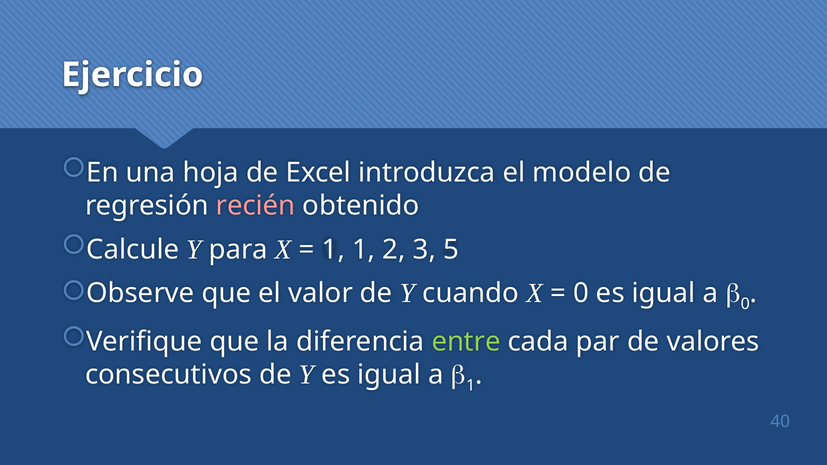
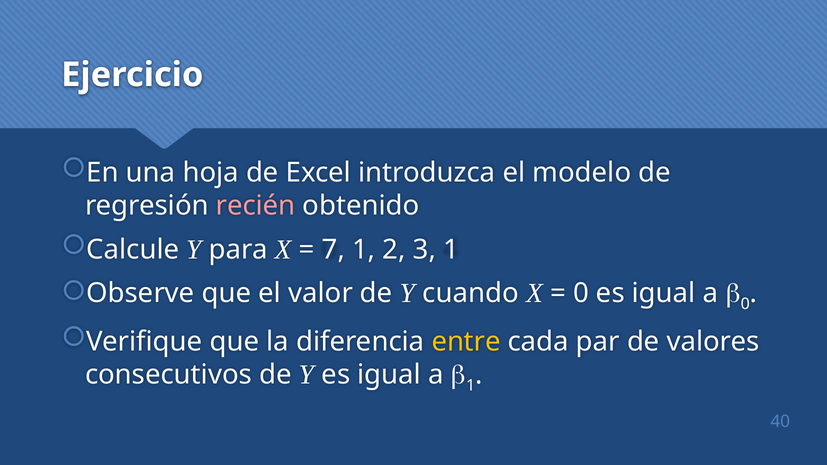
1 at (333, 250): 1 -> 7
3 5: 5 -> 1
entre colour: light green -> yellow
